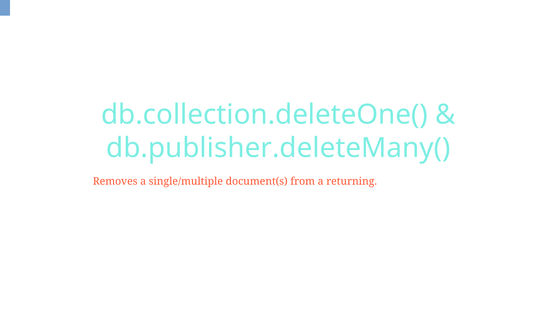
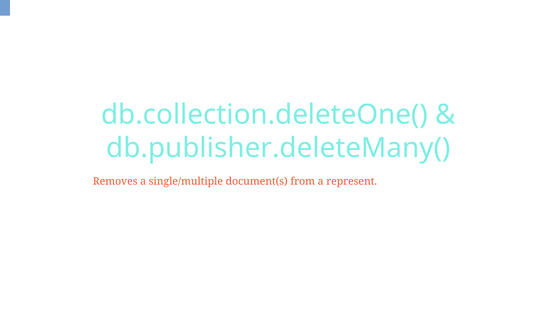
returning: returning -> represent
